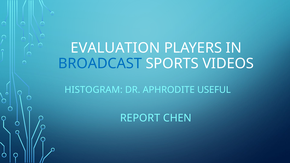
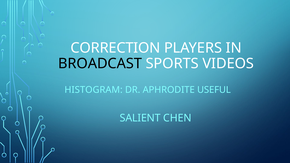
EVALUATION: EVALUATION -> CORRECTION
BROADCAST colour: blue -> black
REPORT: REPORT -> SALIENT
